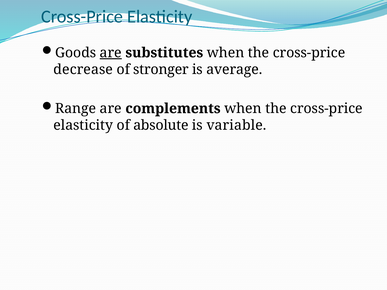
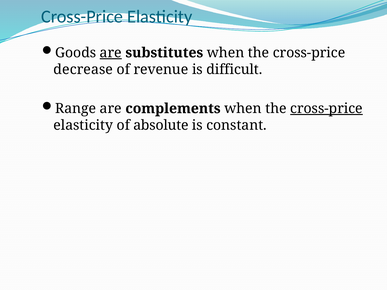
stronger: stronger -> revenue
average: average -> difficult
cross-price at (326, 109) underline: none -> present
variable: variable -> constant
